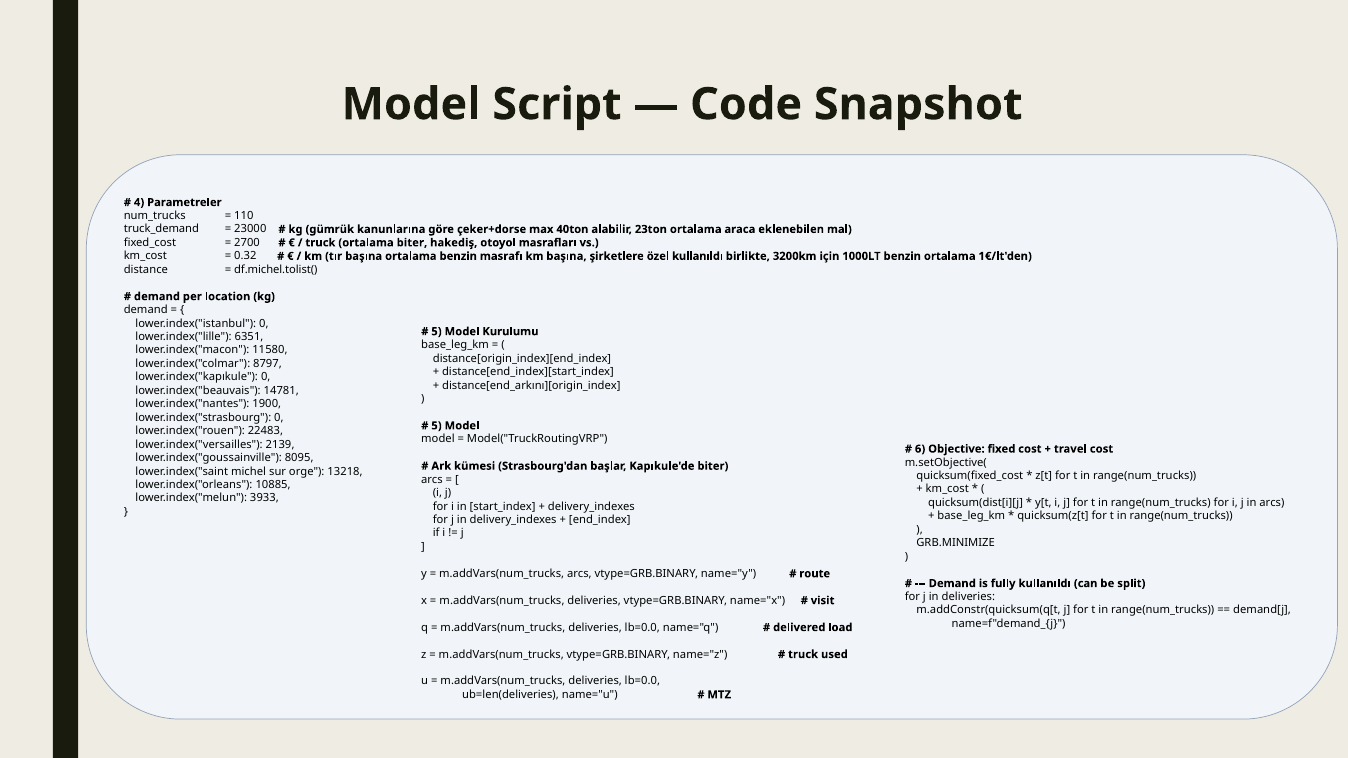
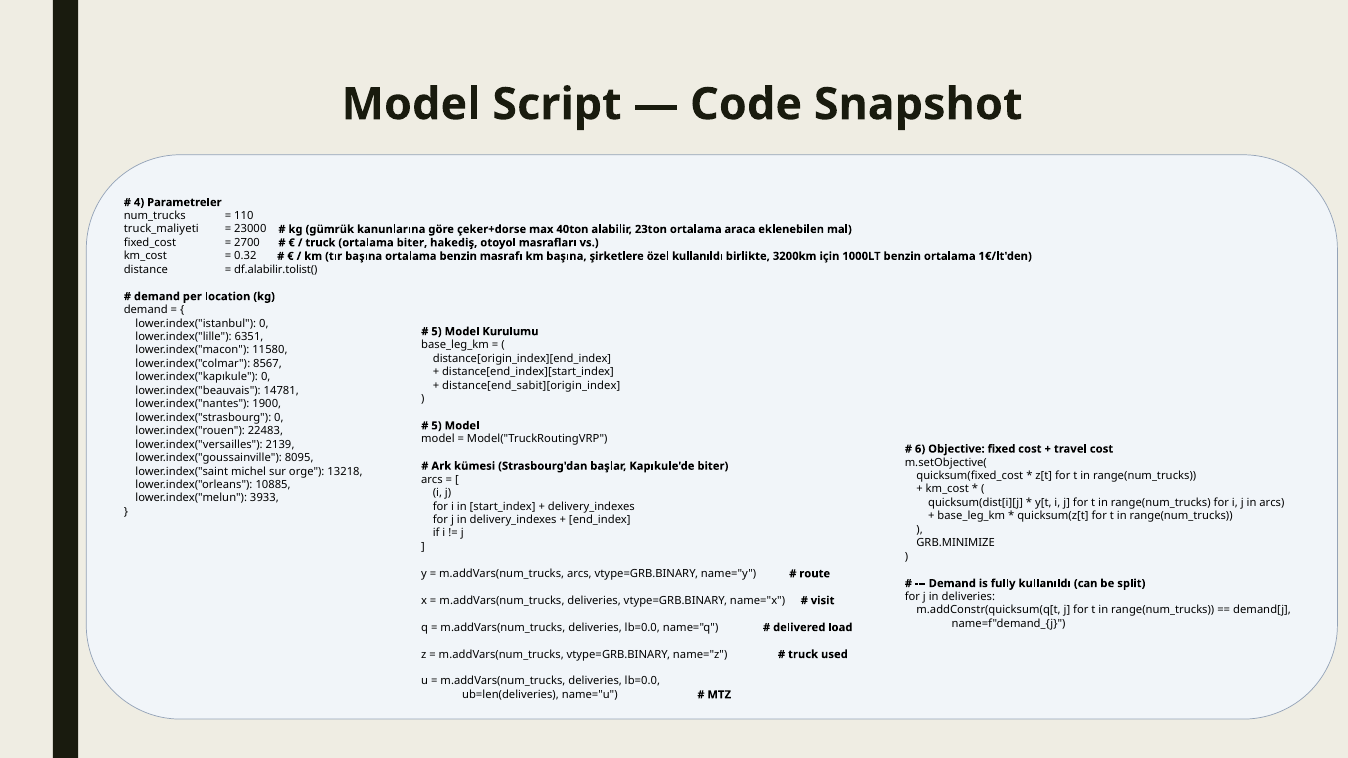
truck_demand: truck_demand -> truck_maliyeti
df.michel.tolist(: df.michel.tolist( -> df.alabilir.tolist(
8797: 8797 -> 8567
distance[end_arkını][origin_index: distance[end_arkını][origin_index -> distance[end_sabit][origin_index
